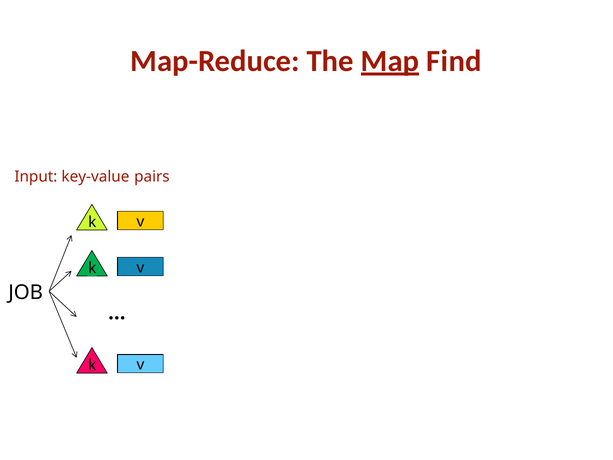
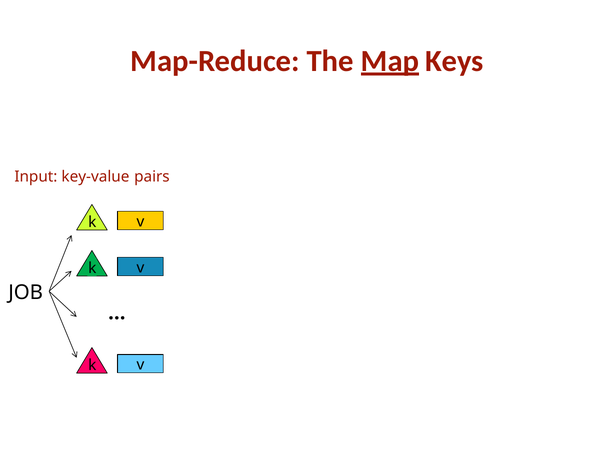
Find: Find -> Keys
